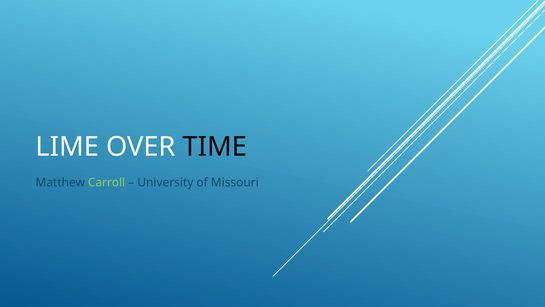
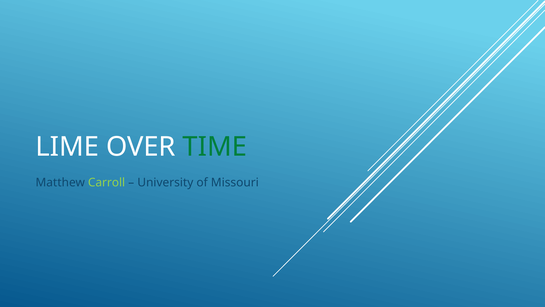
TIME colour: black -> green
